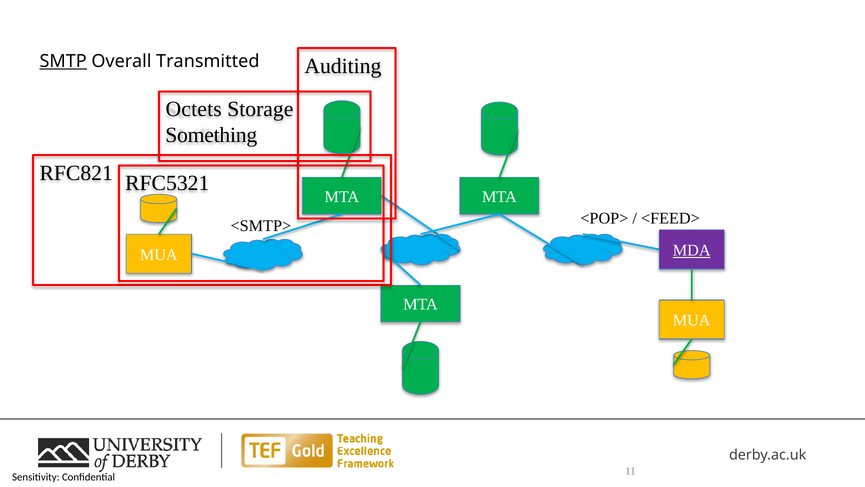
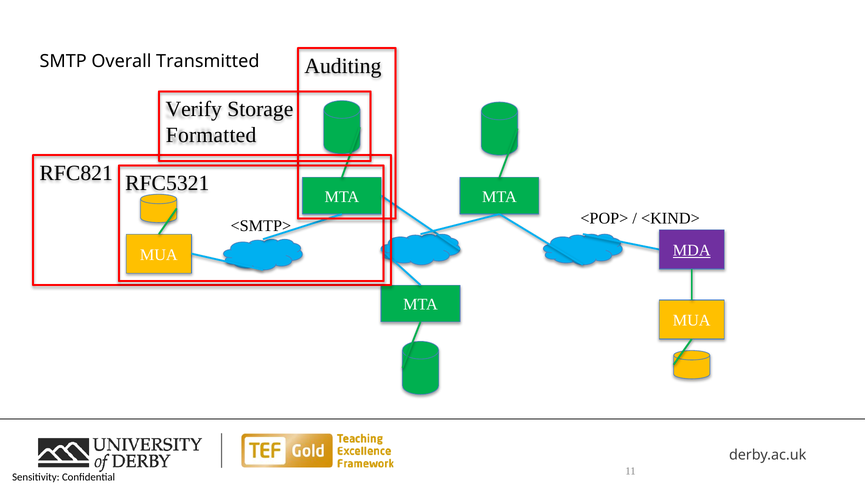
SMTP underline: present -> none
Octets: Octets -> Verify
Something: Something -> Formatted
<FEED>: <FEED> -> <KIND>
